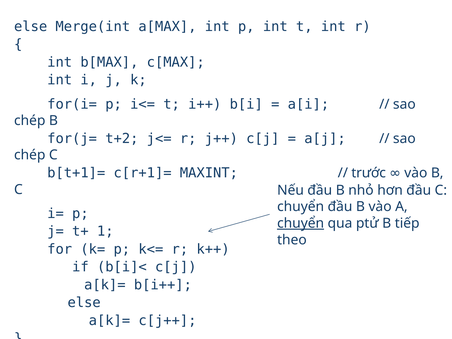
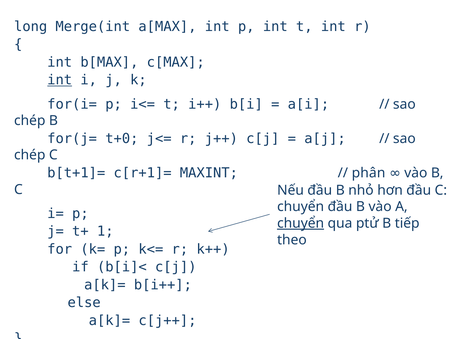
else at (31, 27): else -> long
int at (60, 80) underline: none -> present
t+2: t+2 -> t+0
trước: trước -> phân
